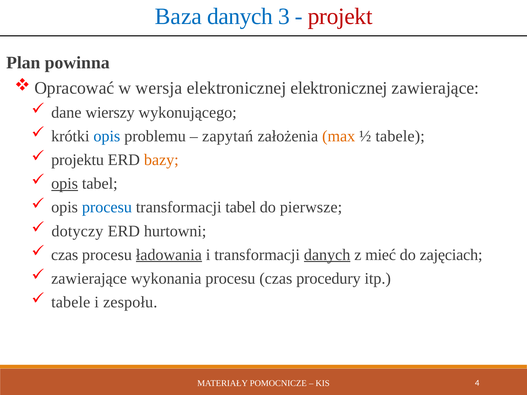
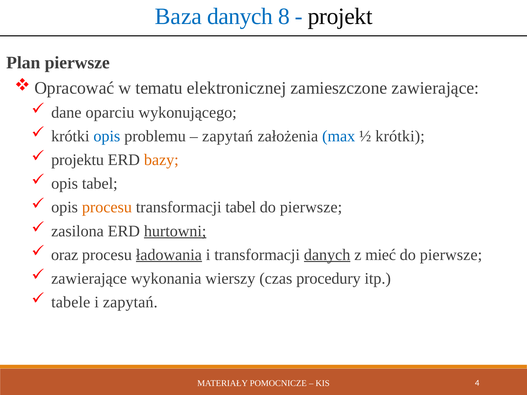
3: 3 -> 8
projekt colour: red -> black
Plan powinna: powinna -> pierwsze
wersja: wersja -> tematu
elektronicznej elektronicznej: elektronicznej -> zamieszczone
wierszy: wierszy -> oparciu
max colour: orange -> blue
½ tabele: tabele -> krótki
opis at (65, 184) underline: present -> none
procesu at (107, 207) colour: blue -> orange
dotyczy: dotyczy -> zasilona
hurtowni underline: none -> present
czas at (65, 255): czas -> oraz
zajęciach at (451, 255): zajęciach -> pierwsze
wykonania procesu: procesu -> wierszy
i zespołu: zespołu -> zapytań
